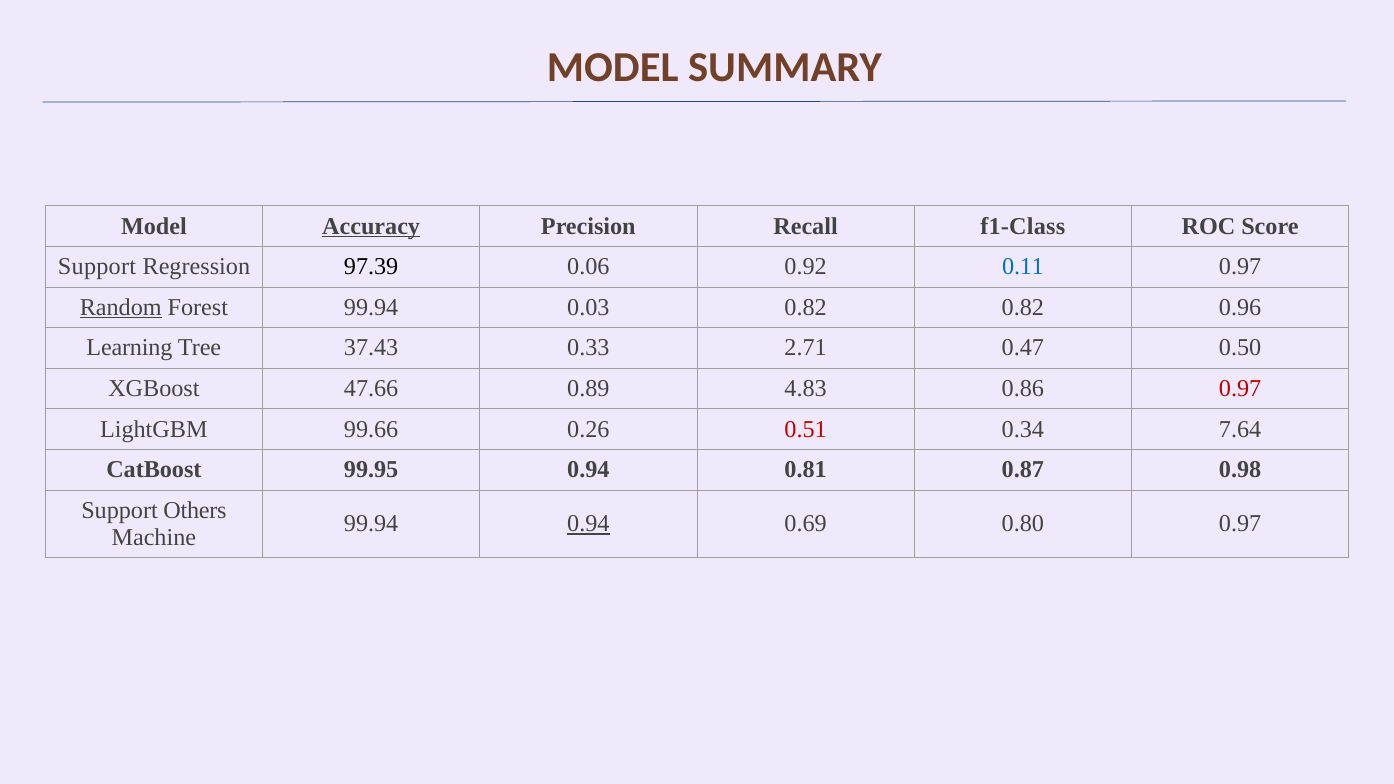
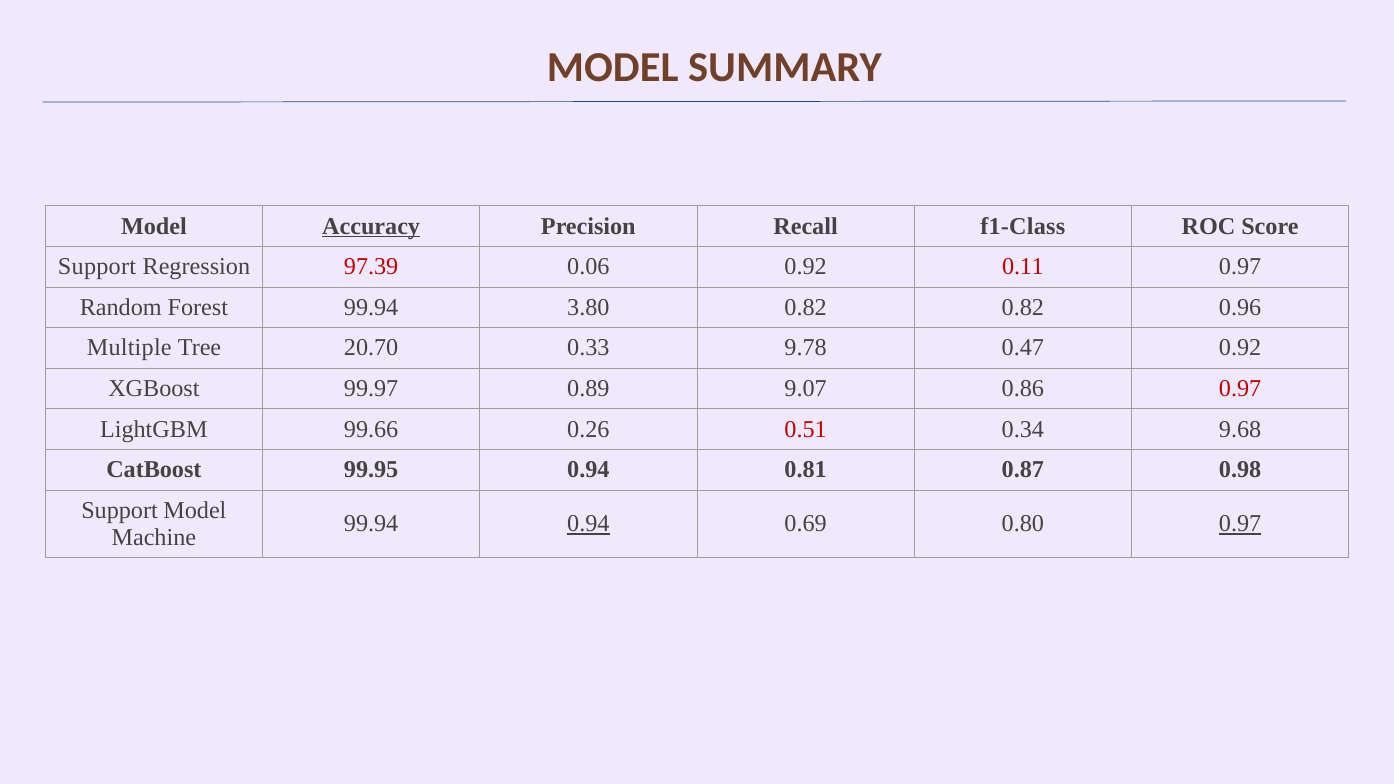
97.39 colour: black -> red
0.11 colour: blue -> red
Random underline: present -> none
0.03: 0.03 -> 3.80
Learning: Learning -> Multiple
37.43: 37.43 -> 20.70
2.71: 2.71 -> 9.78
0.47 0.50: 0.50 -> 0.92
47.66: 47.66 -> 99.97
4.83: 4.83 -> 9.07
7.64: 7.64 -> 9.68
Support Others: Others -> Model
0.97 at (1240, 524) underline: none -> present
